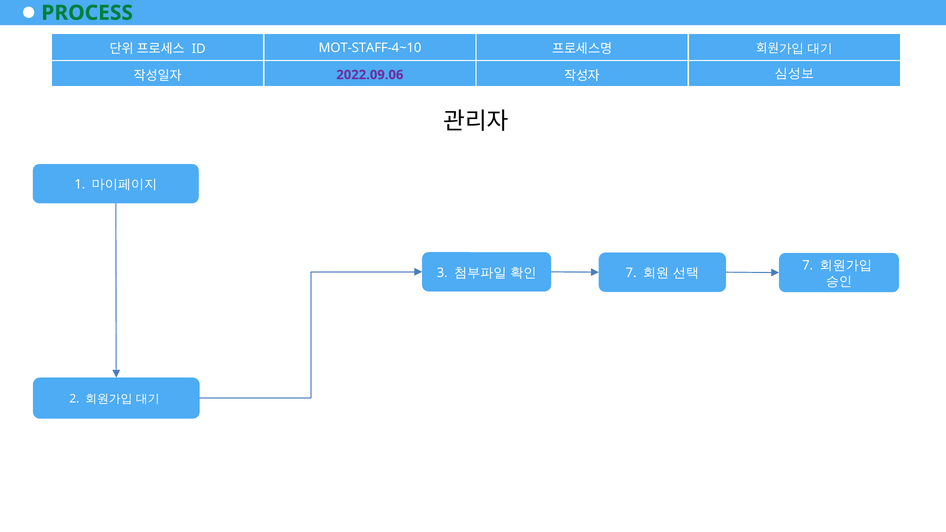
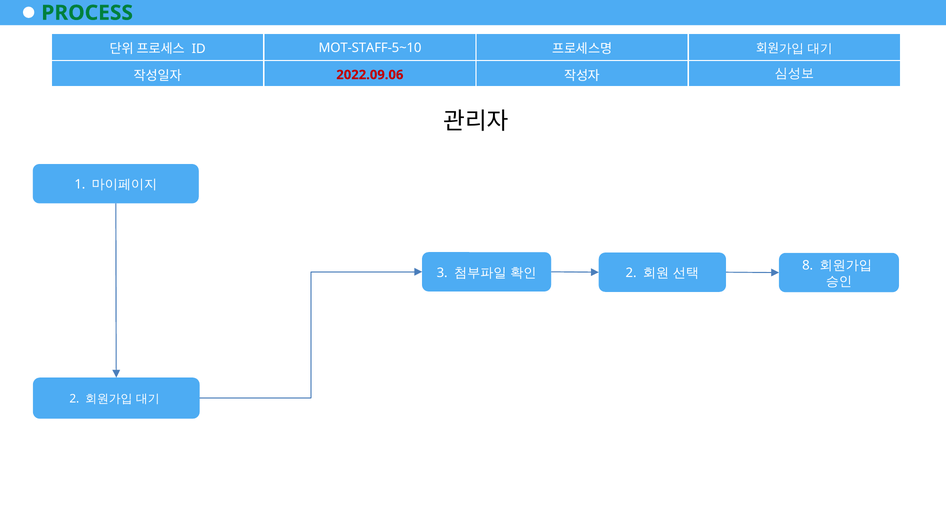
MOT-STAFF-4~10: MOT-STAFF-4~10 -> MOT-STAFF-5~10
2022.09.06 colour: purple -> red
7 at (631, 273): 7 -> 2
7 at (808, 266): 7 -> 8
